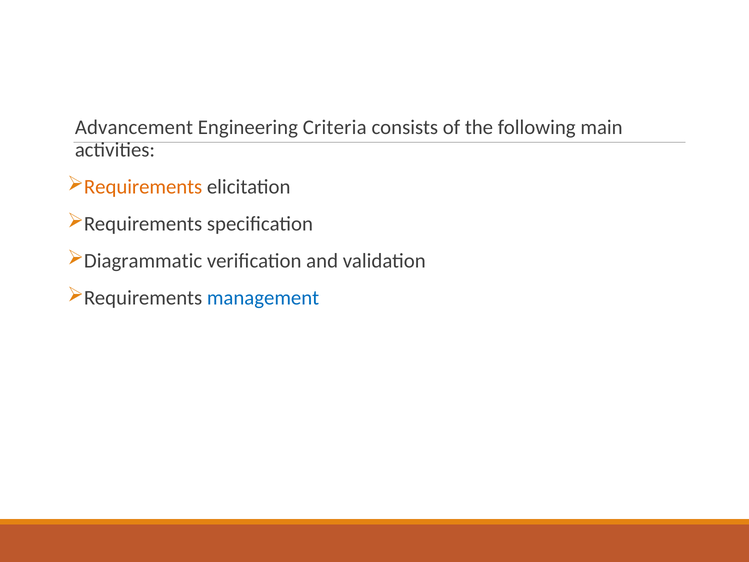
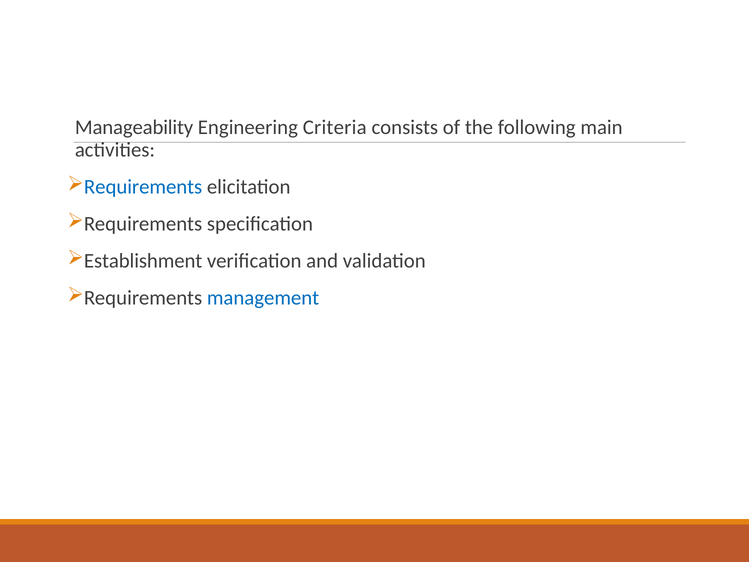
Advancement: Advancement -> Manageability
Requirements at (143, 187) colour: orange -> blue
Diagrammatic: Diagrammatic -> Establishment
